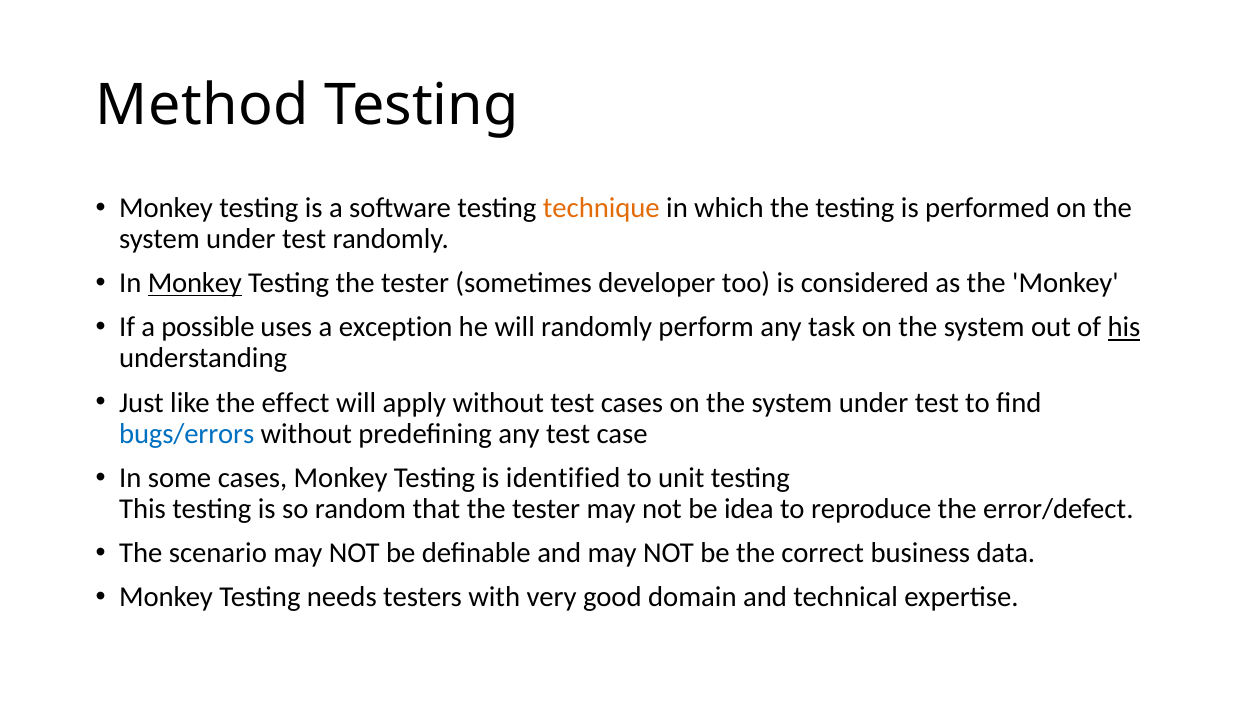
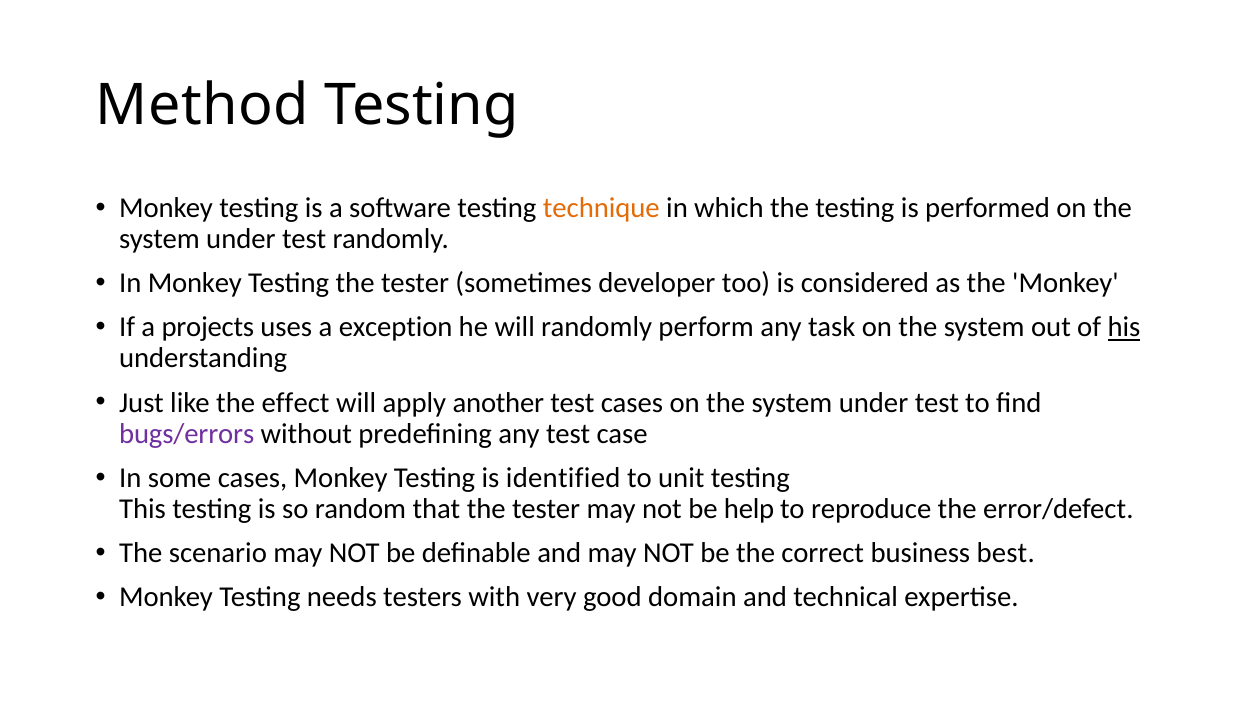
Monkey at (195, 283) underline: present -> none
possible: possible -> projects
apply without: without -> another
bugs/errors colour: blue -> purple
idea: idea -> help
data: data -> best
